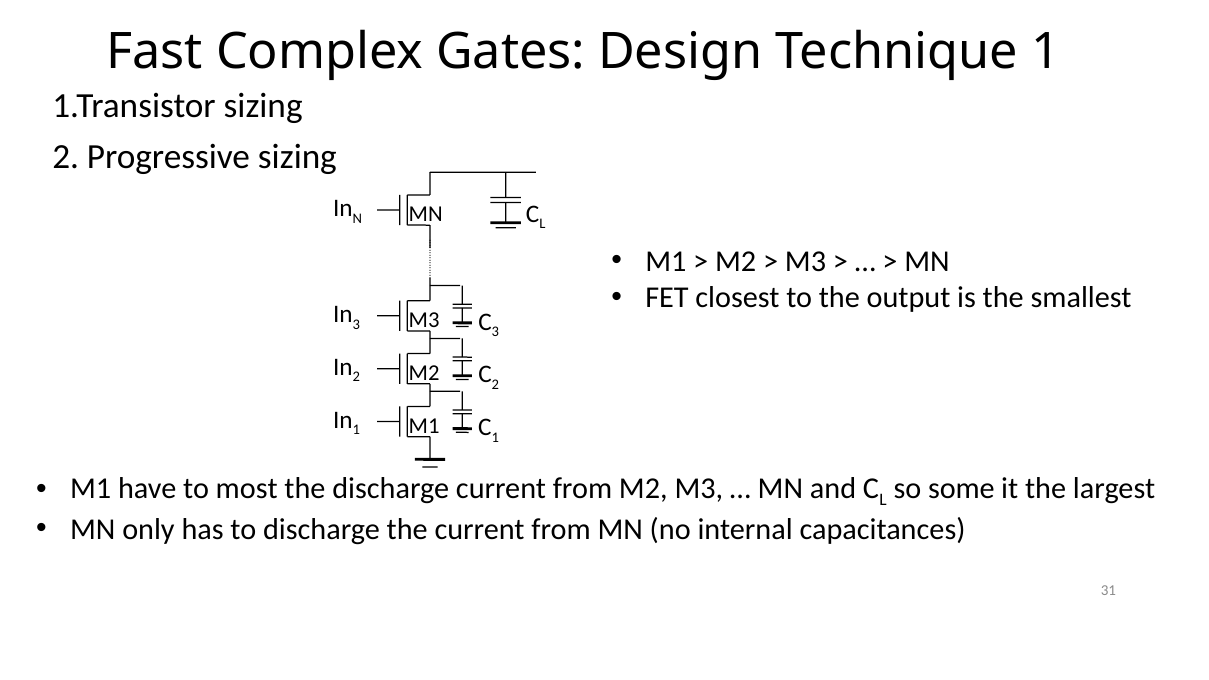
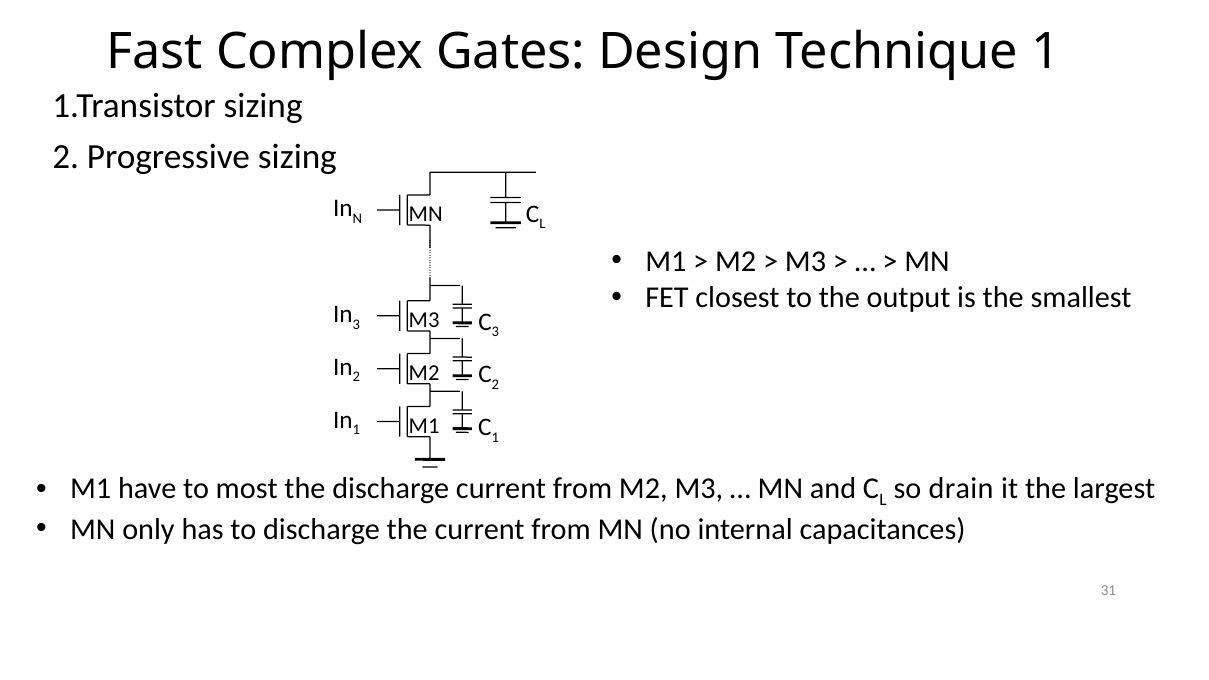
some: some -> drain
